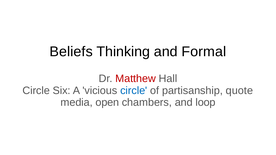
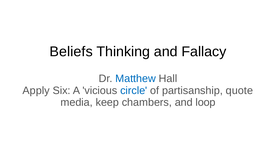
Formal: Formal -> Fallacy
Matthew colour: red -> blue
Circle at (36, 91): Circle -> Apply
open: open -> keep
